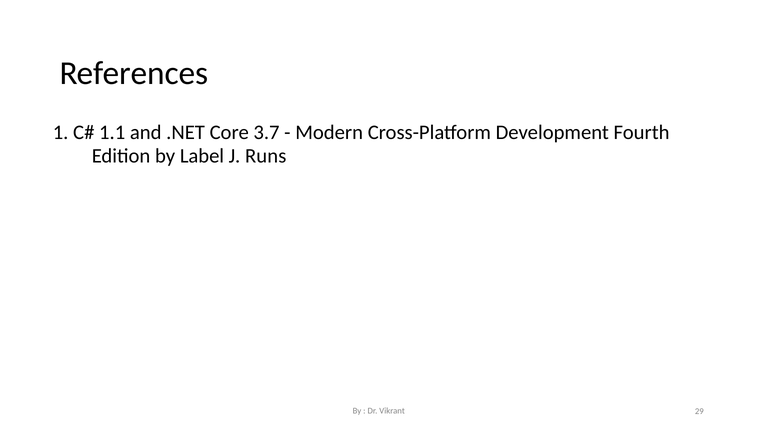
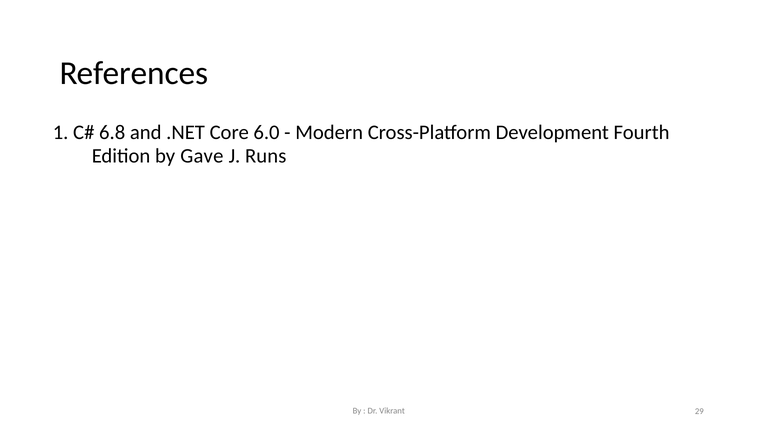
1.1: 1.1 -> 6.8
3.7: 3.7 -> 6.0
Label: Label -> Gave
